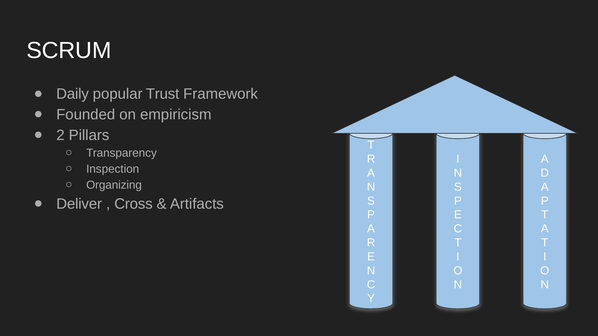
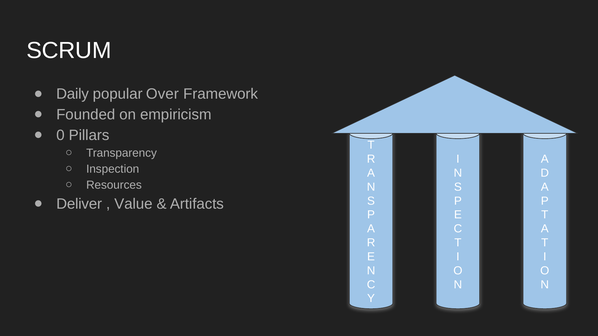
Trust: Trust -> Over
2: 2 -> 0
Organizing: Organizing -> Resources
Cross: Cross -> Value
